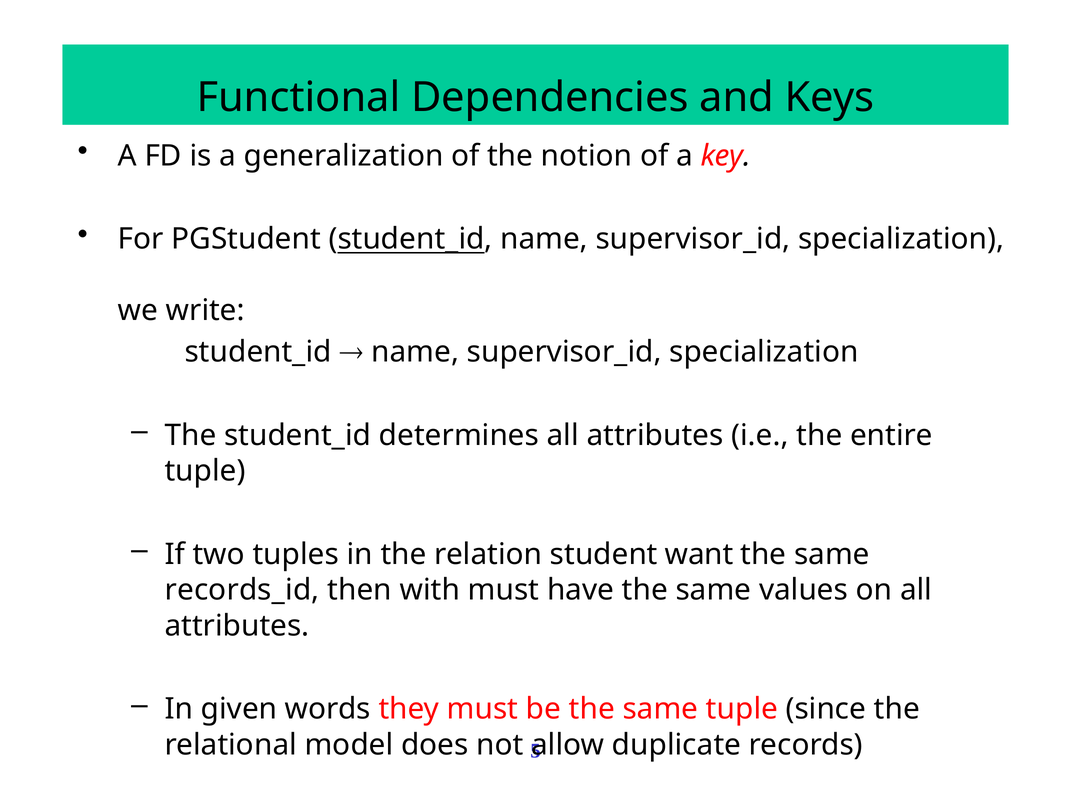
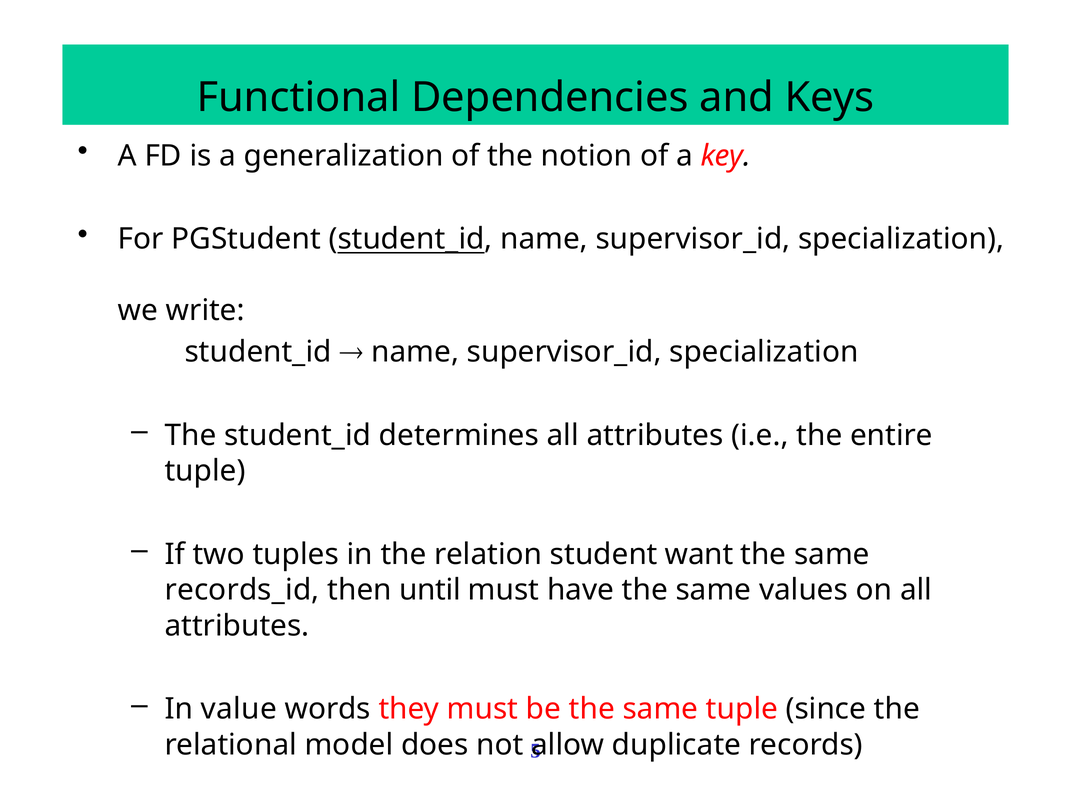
with: with -> until
given: given -> value
